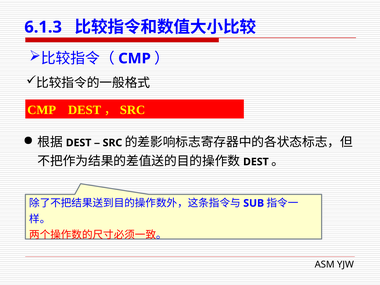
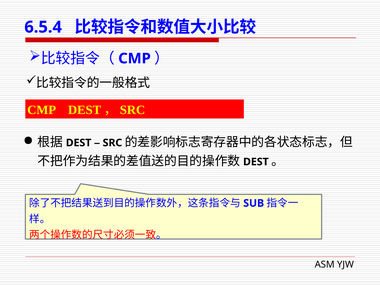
6.1.3: 6.1.3 -> 6.5.4
